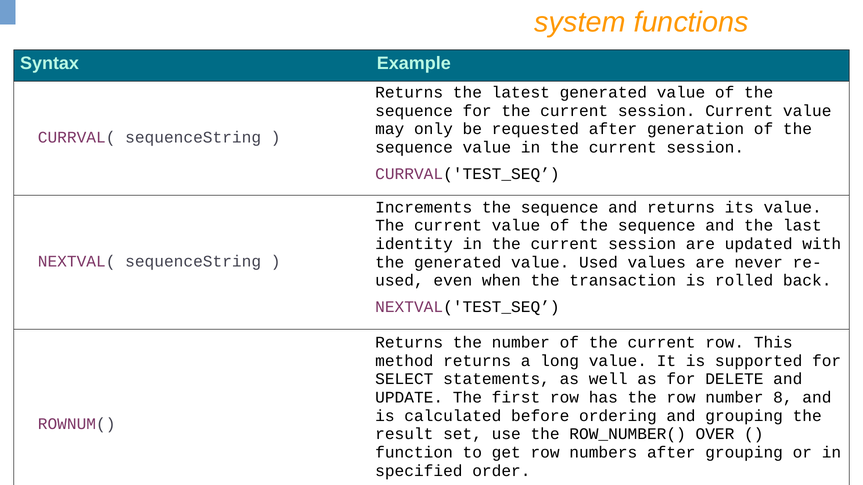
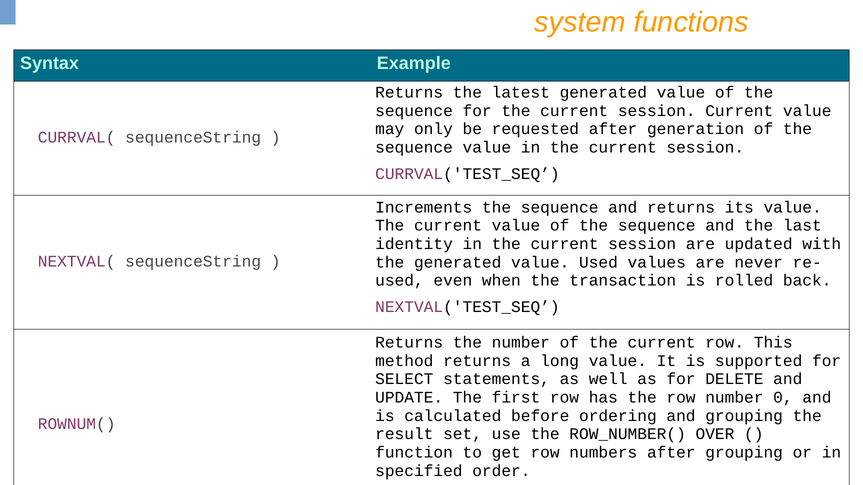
8: 8 -> 0
